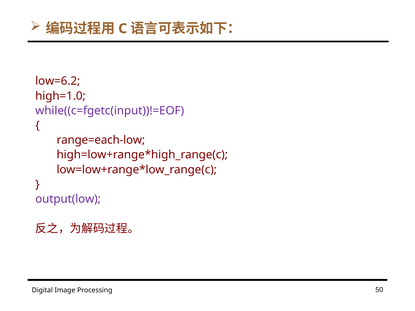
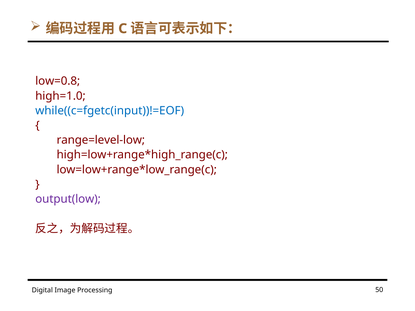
low=6.2: low=6.2 -> low=0.8
while((c=fgetc(input))!=EOF colour: purple -> blue
range=each-low: range=each-low -> range=level-low
